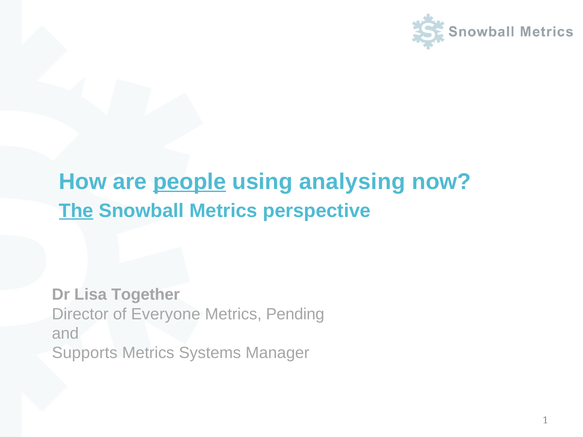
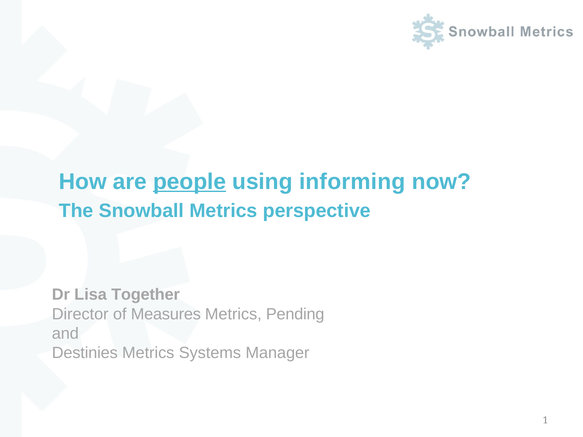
analysing: analysing -> informing
The underline: present -> none
Everyone: Everyone -> Measures
Supports: Supports -> Destinies
